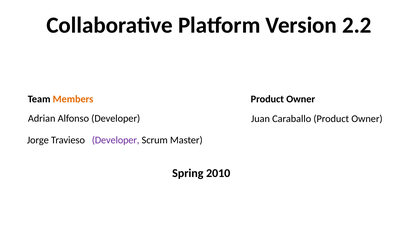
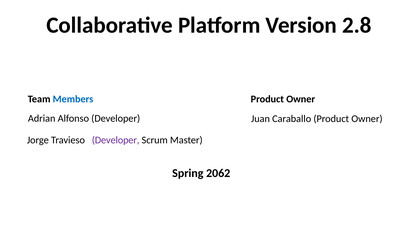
2.2: 2.2 -> 2.8
Members colour: orange -> blue
2010: 2010 -> 2062
